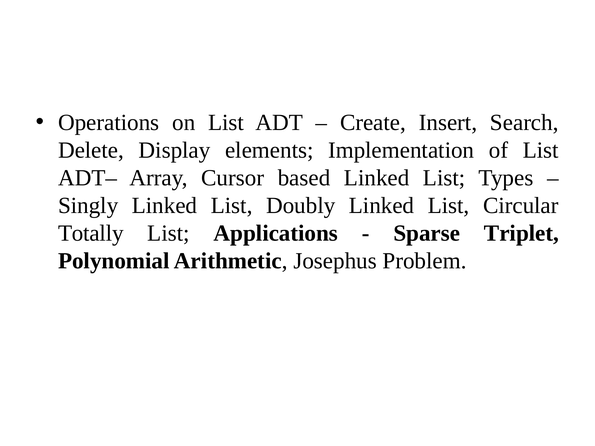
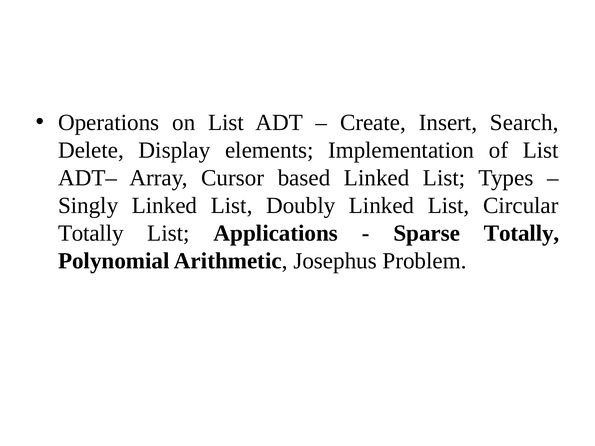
Sparse Triplet: Triplet -> Totally
